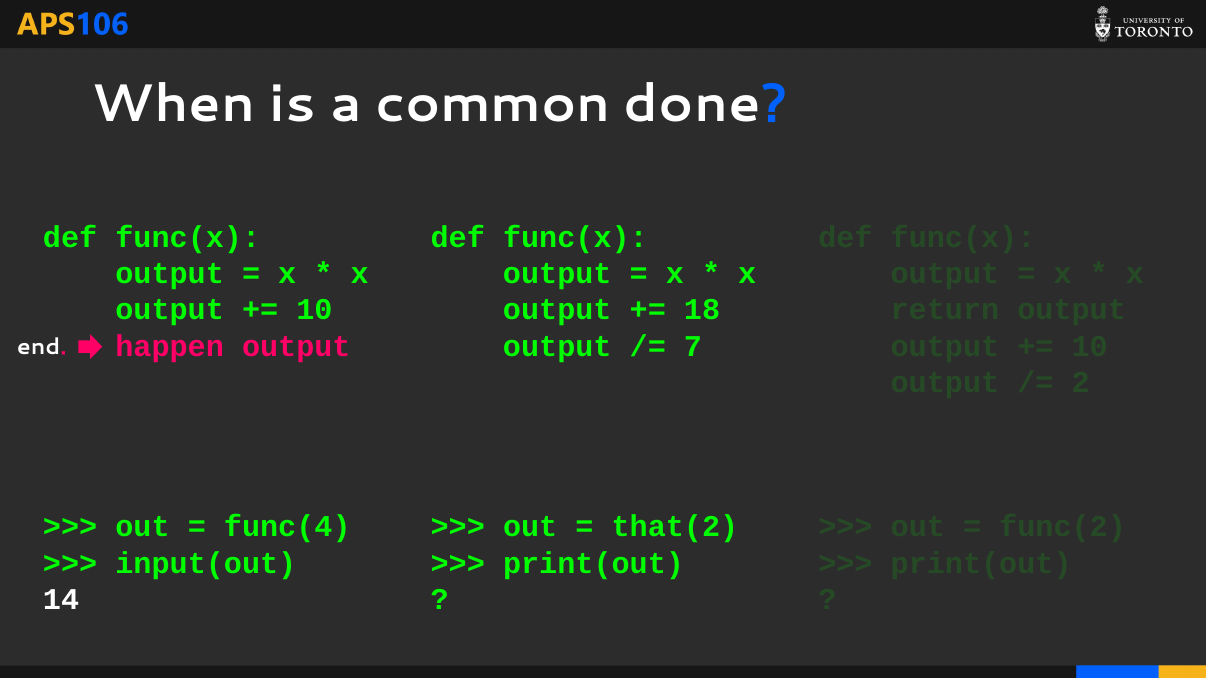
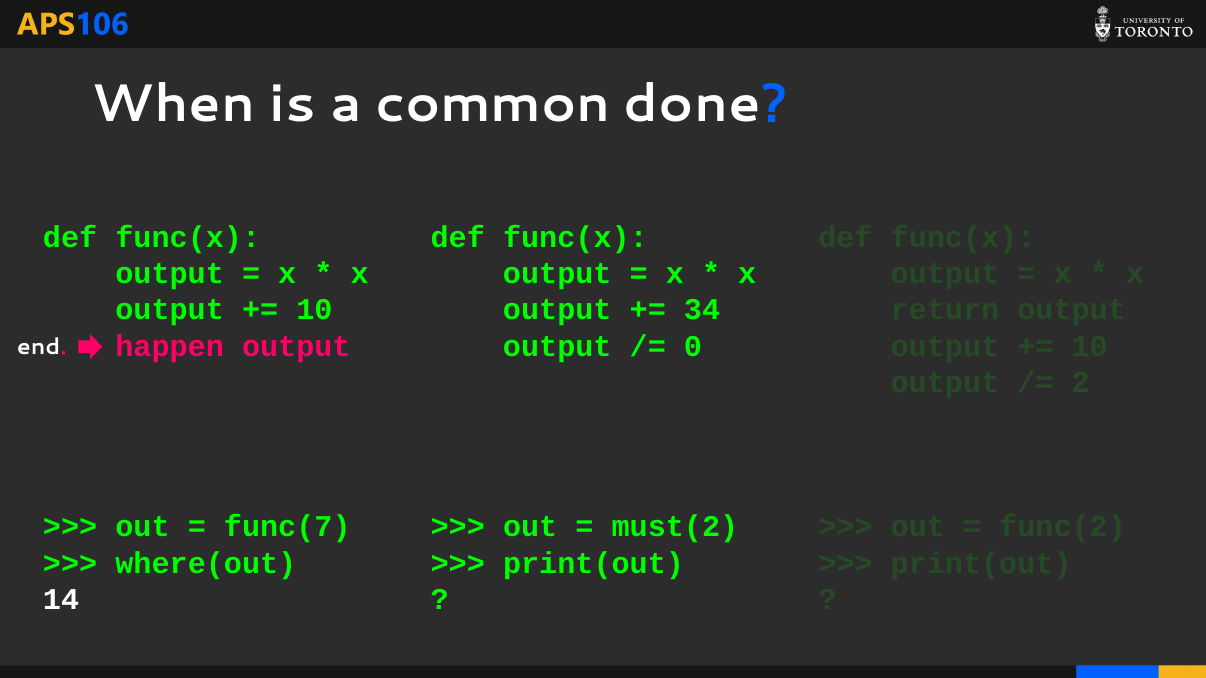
18: 18 -> 34
7: 7 -> 0
func(4: func(4 -> func(7
that(2: that(2 -> must(2
input(out: input(out -> where(out
